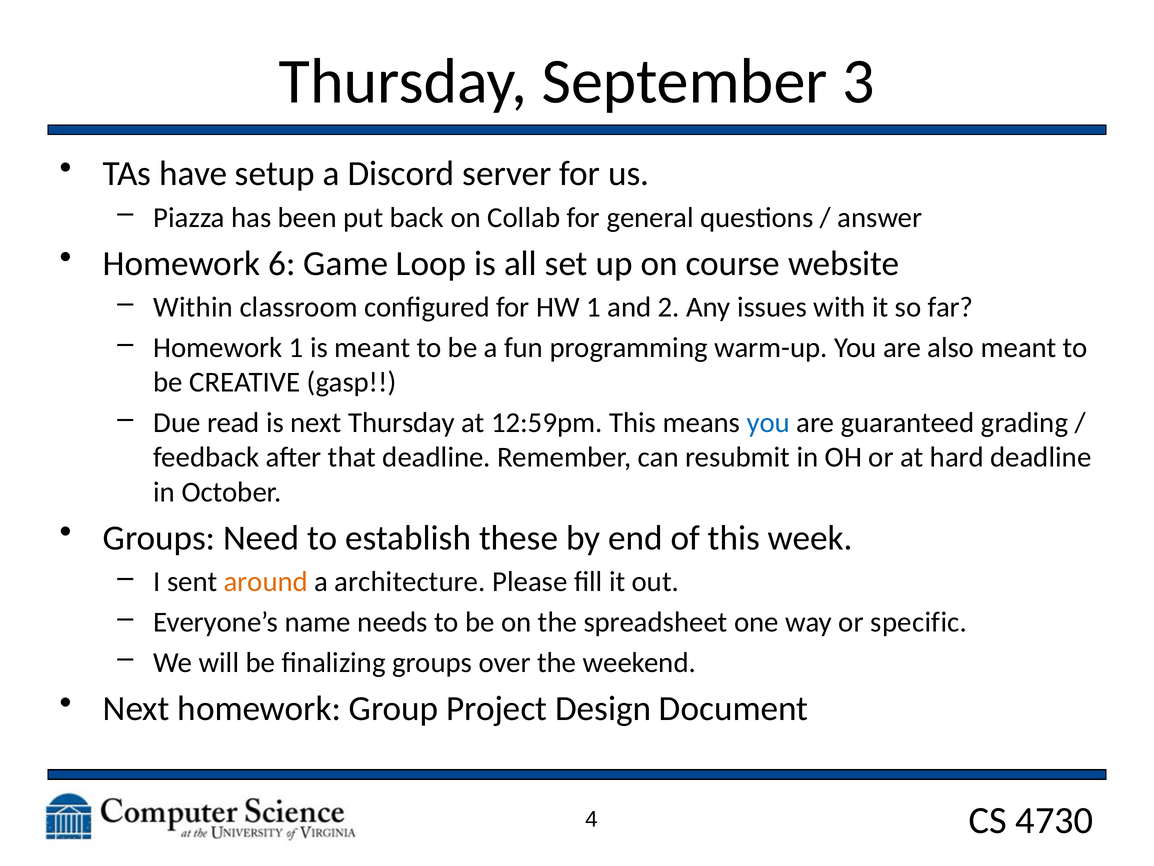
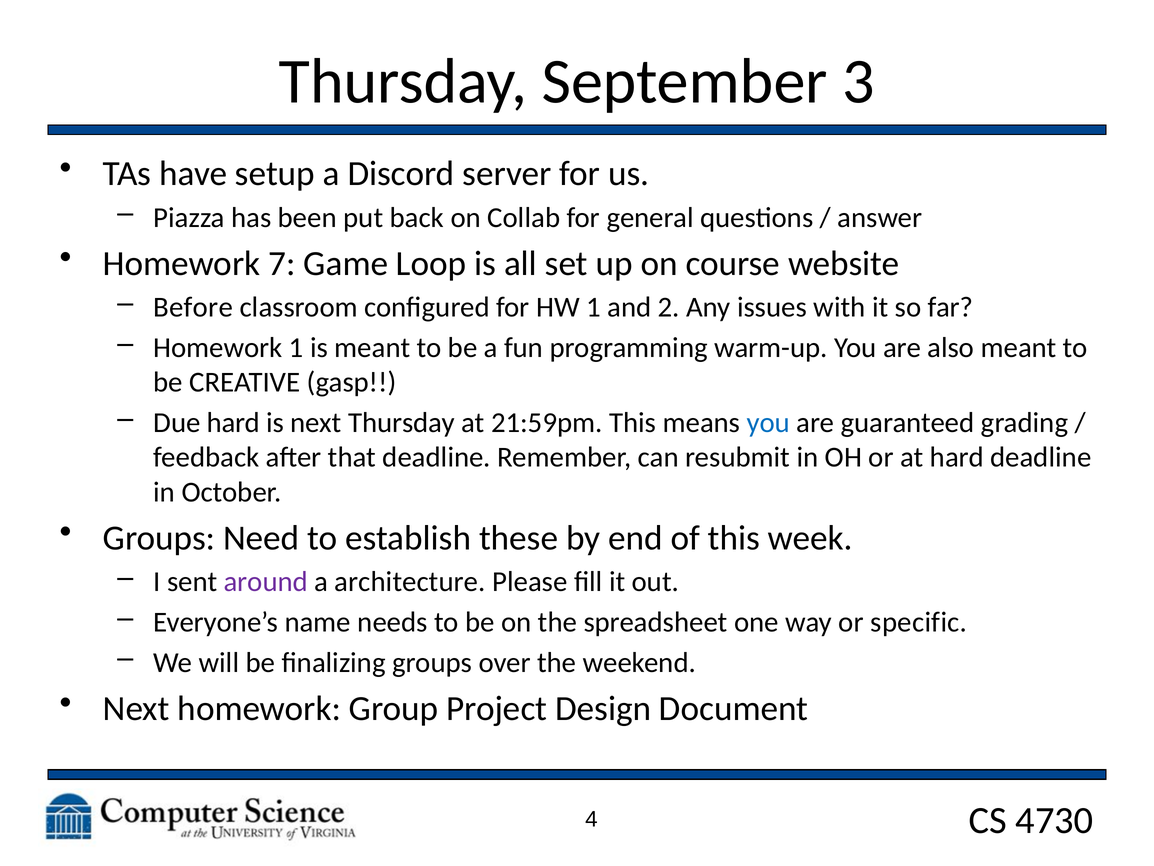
6: 6 -> 7
Within: Within -> Before
Due read: read -> hard
12:59pm: 12:59pm -> 21:59pm
around colour: orange -> purple
